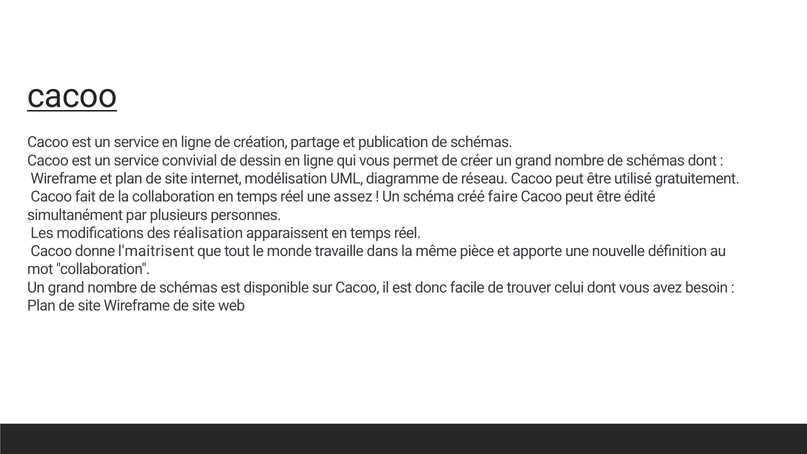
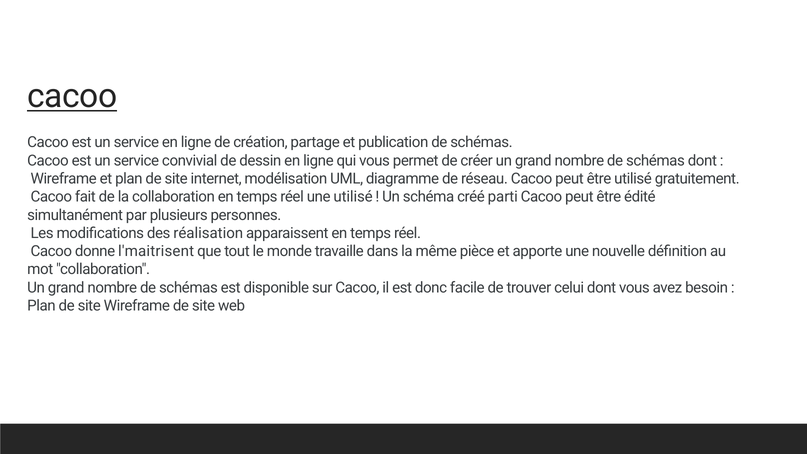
une assez: assez -> utilisé
faire: faire -> parti
